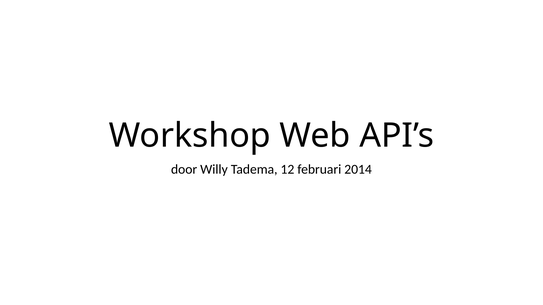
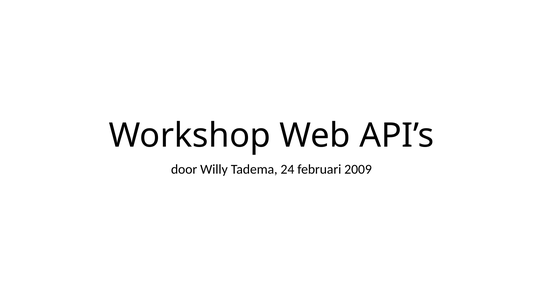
12: 12 -> 24
2014: 2014 -> 2009
